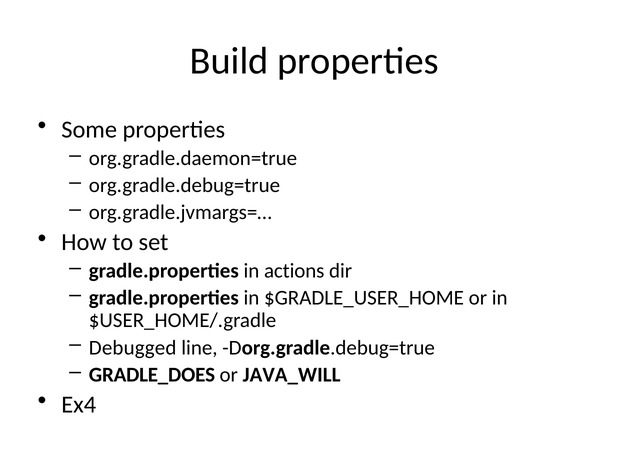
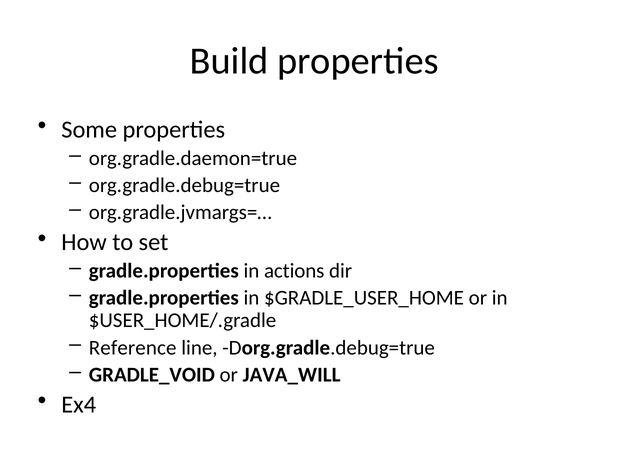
Debugged: Debugged -> Reference
GRADLE_DOES: GRADLE_DOES -> GRADLE_VOID
